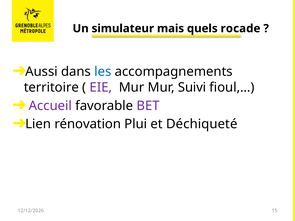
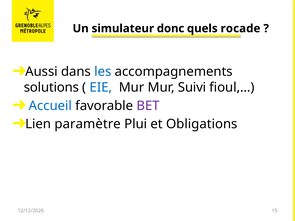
mais: mais -> donc
territoire: territoire -> solutions
EIE colour: purple -> blue
Accueil colour: purple -> blue
rénovation: rénovation -> paramètre
Déchiqueté: Déchiqueté -> Obligations
